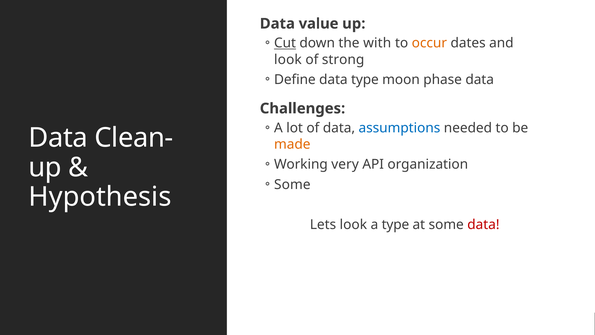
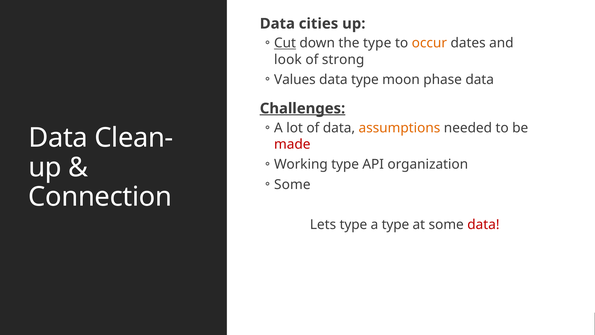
value: value -> cities
the with: with -> type
Define: Define -> Values
Challenges underline: none -> present
assumptions colour: blue -> orange
made colour: orange -> red
Working very: very -> type
Hypothesis: Hypothesis -> Connection
Lets look: look -> type
